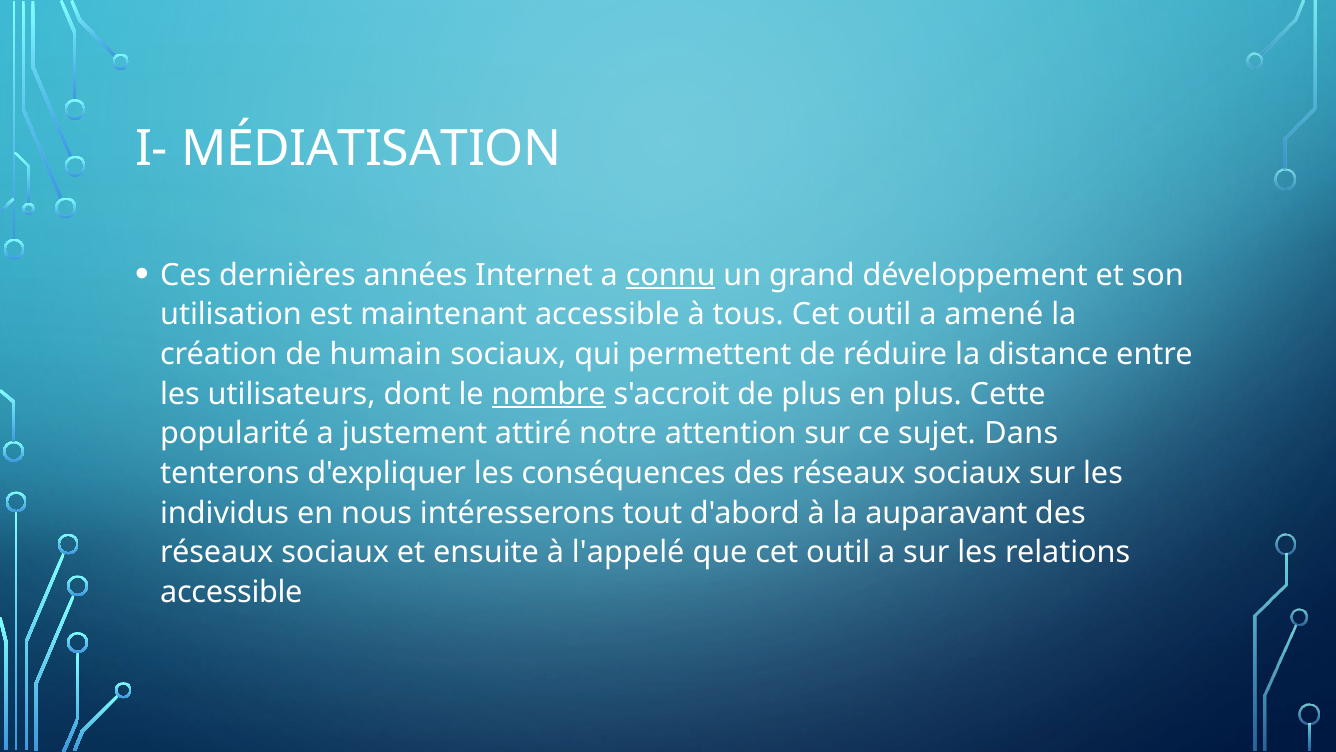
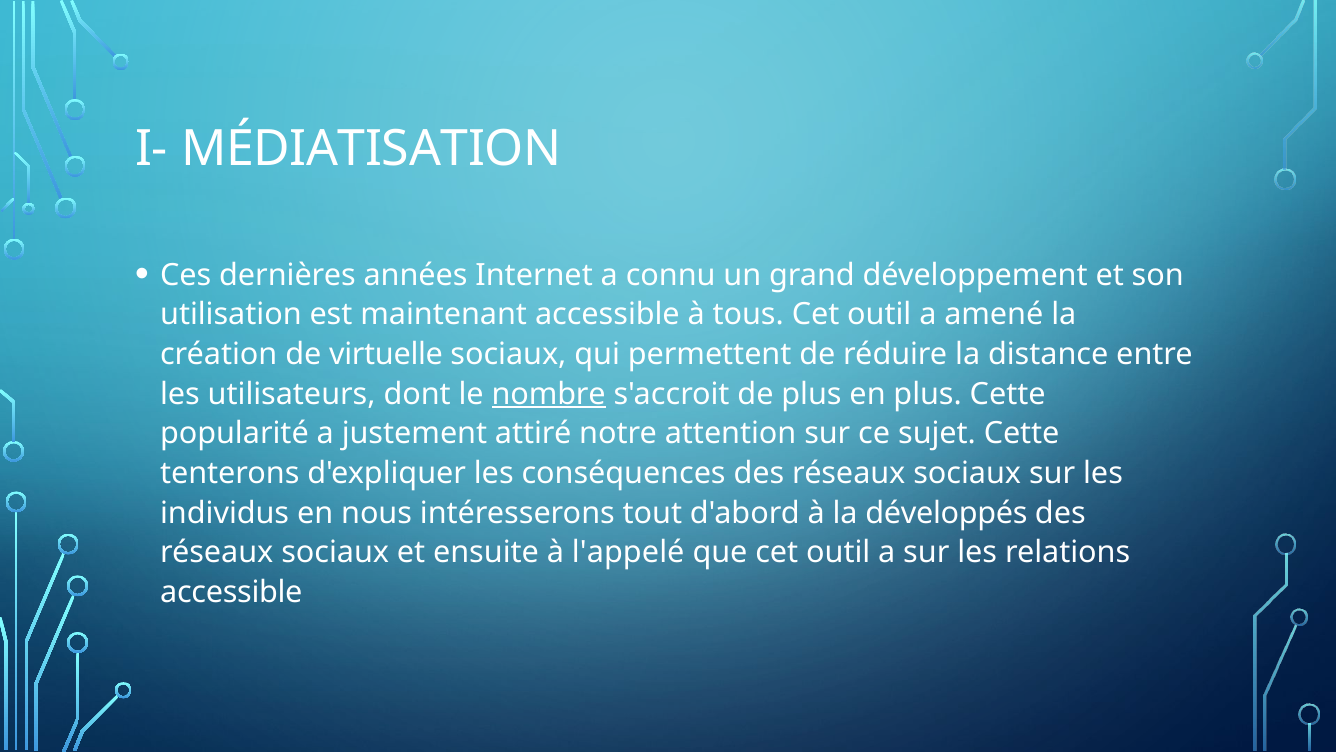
connu underline: present -> none
humain: humain -> virtuelle
sujet Dans: Dans -> Cette
auparavant: auparavant -> développés
